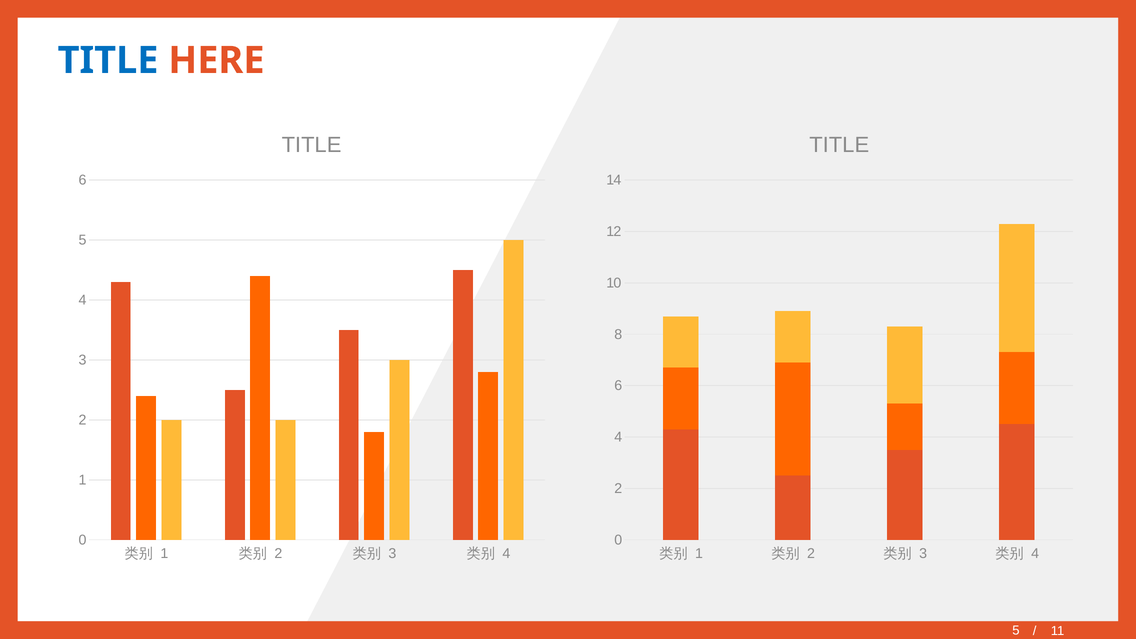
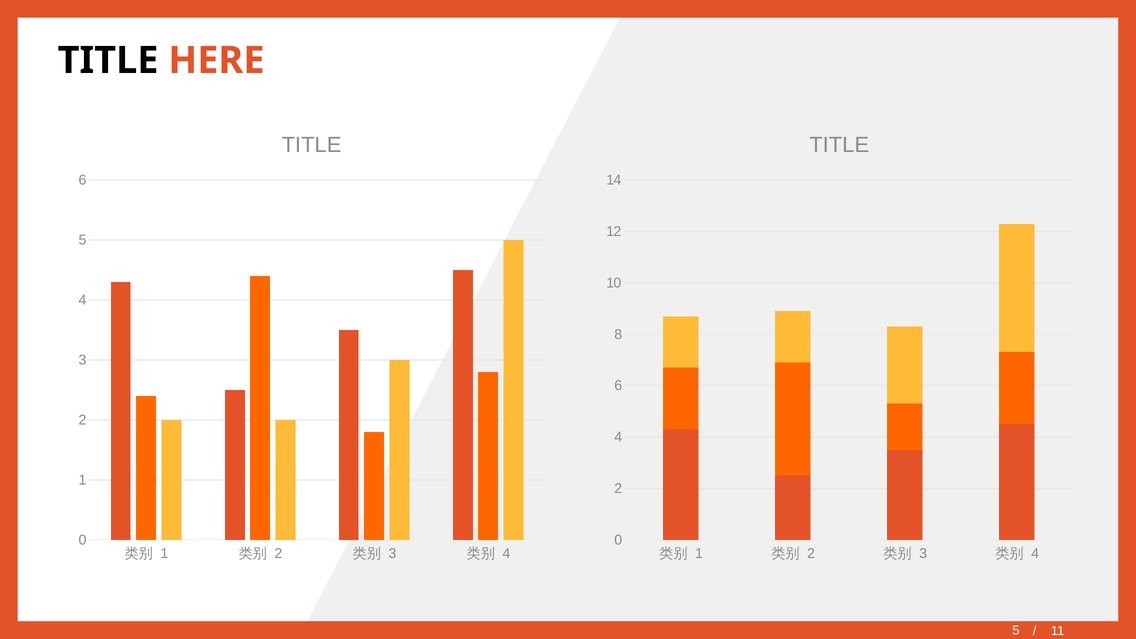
TITLE at (108, 60) colour: blue -> black
